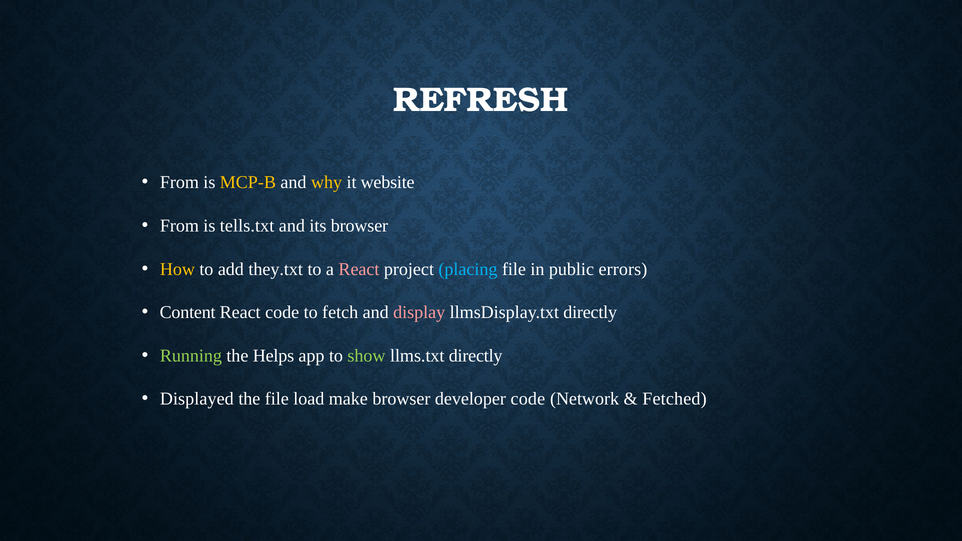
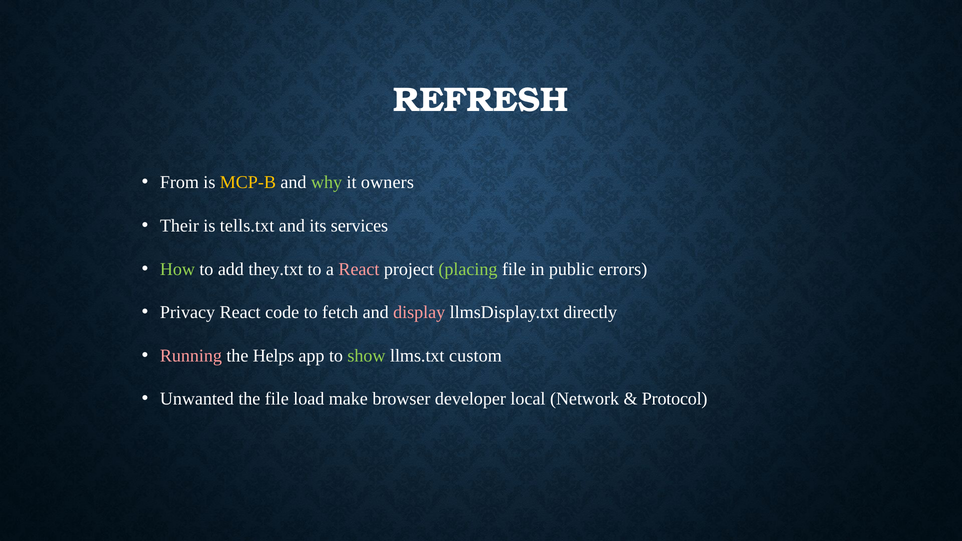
why colour: yellow -> light green
website: website -> owners
From at (179, 226): From -> Their
its browser: browser -> services
How colour: yellow -> light green
placing colour: light blue -> light green
Content: Content -> Privacy
Running colour: light green -> pink
llms.txt directly: directly -> custom
Displayed: Displayed -> Unwanted
developer code: code -> local
Fetched: Fetched -> Protocol
